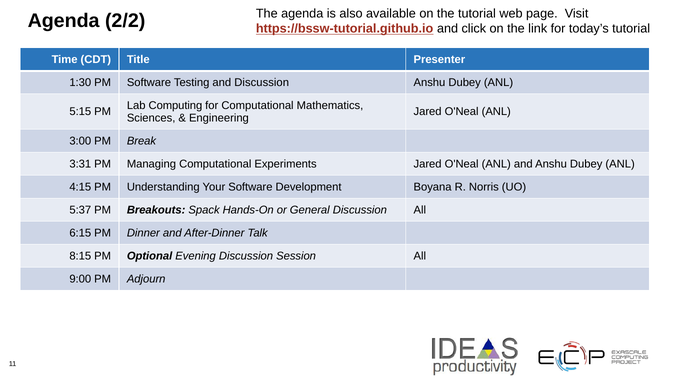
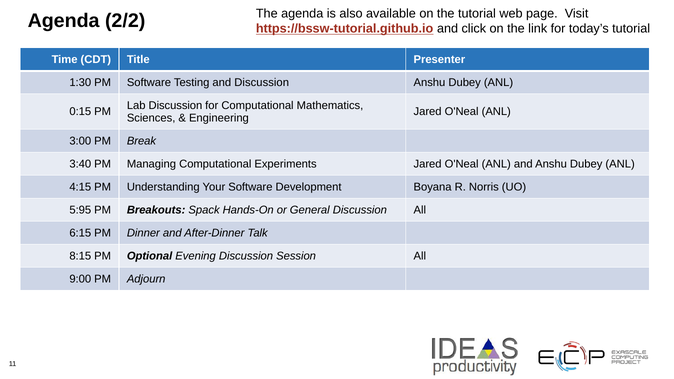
Lab Computing: Computing -> Discussion
5:15: 5:15 -> 0:15
3:31: 3:31 -> 3:40
5:37: 5:37 -> 5:95
